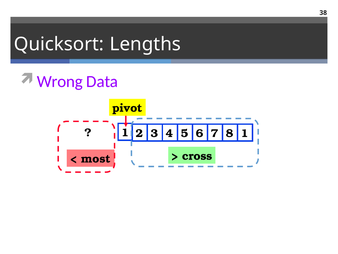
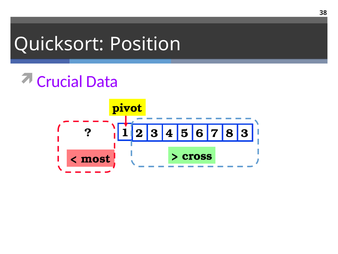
Lengths: Lengths -> Position
Wrong: Wrong -> Crucial
8 1: 1 -> 3
